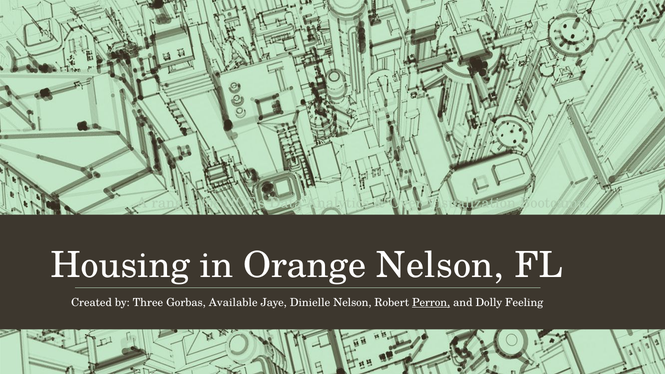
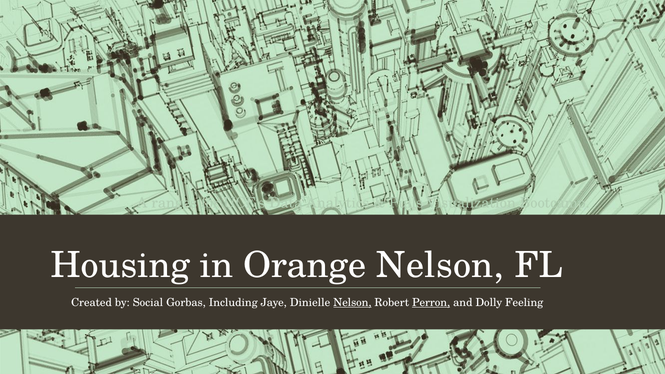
Over: Over -> Pulls
Three: Three -> Social
Available: Available -> Including
Nelson at (352, 303) underline: none -> present
